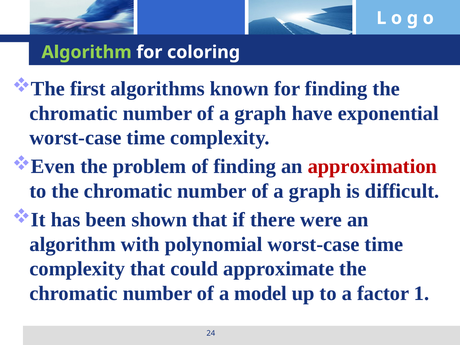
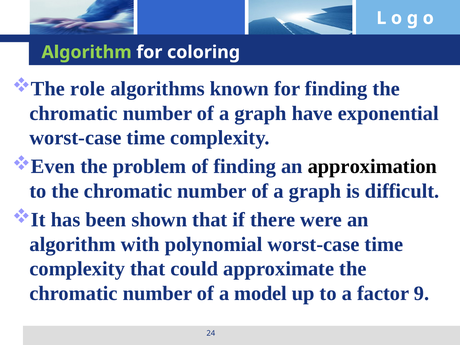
first: first -> role
approximation colour: red -> black
1: 1 -> 9
